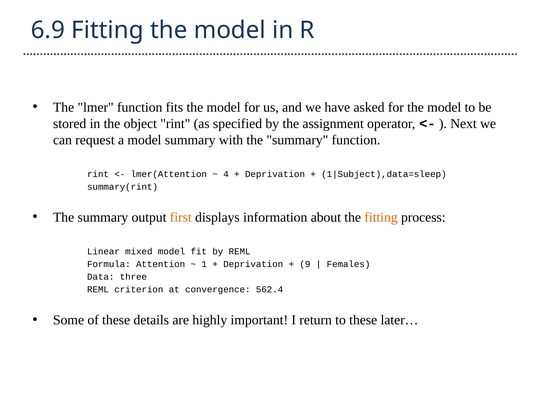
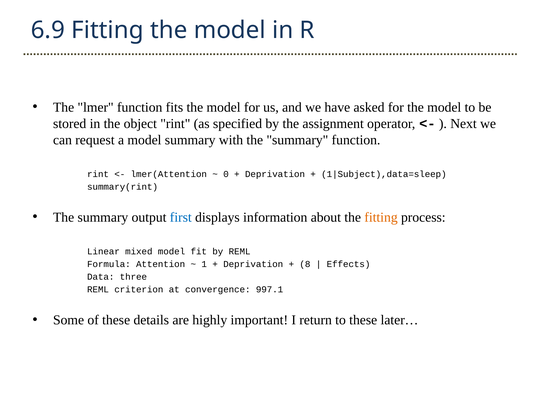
4: 4 -> 0
first colour: orange -> blue
9: 9 -> 8
Females: Females -> Effects
562.4: 562.4 -> 997.1
